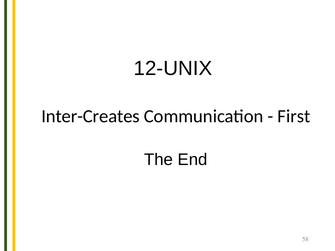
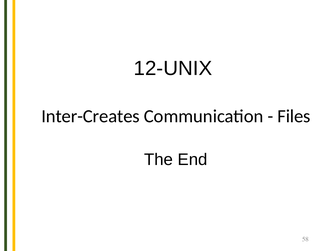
First: First -> Files
